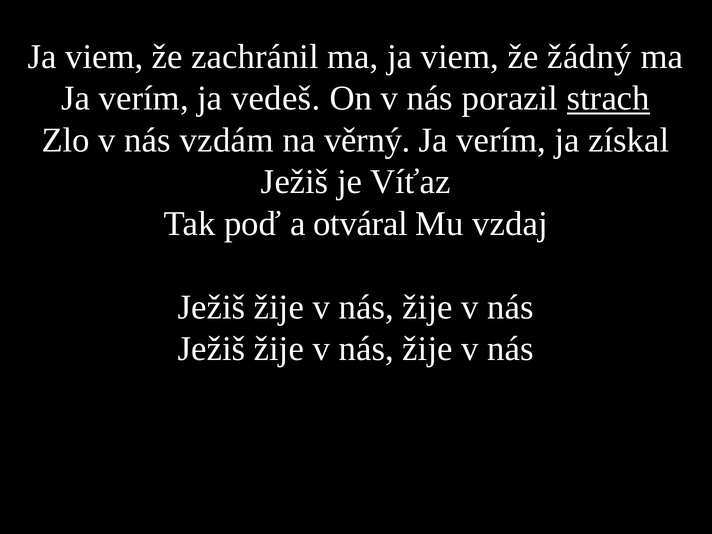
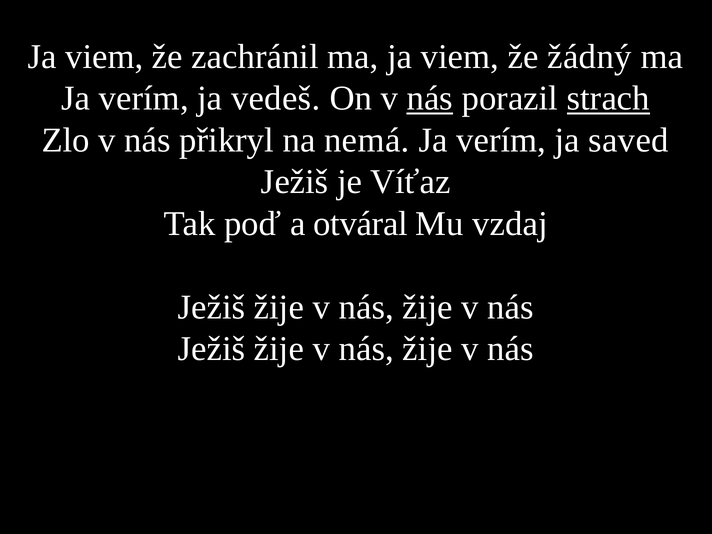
nás at (430, 98) underline: none -> present
vzdám: vzdám -> přikryl
věrný: věrný -> nemá
získal: získal -> saved
